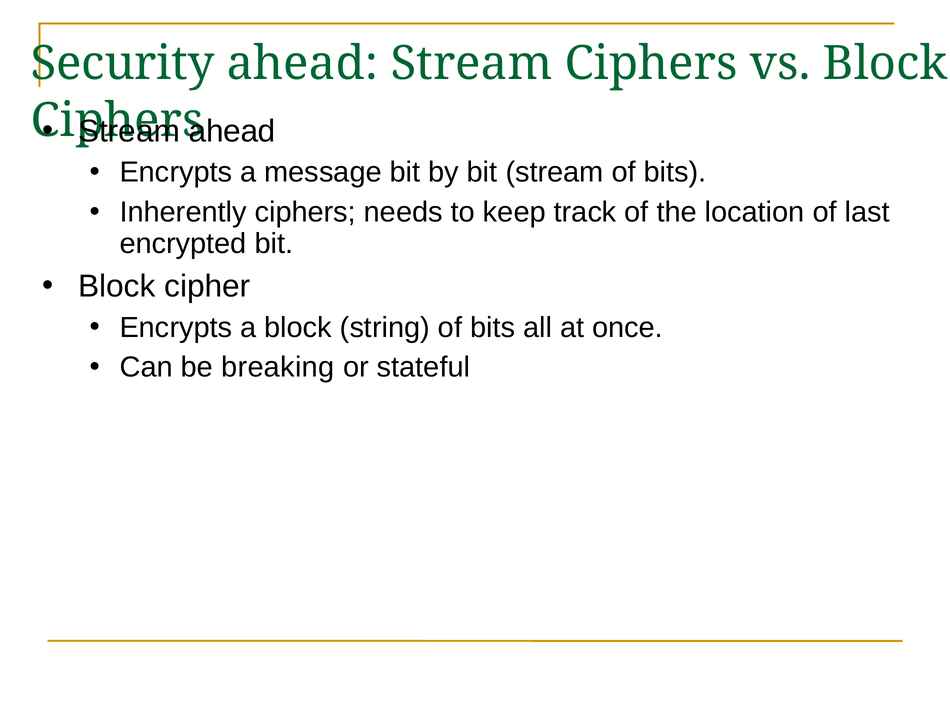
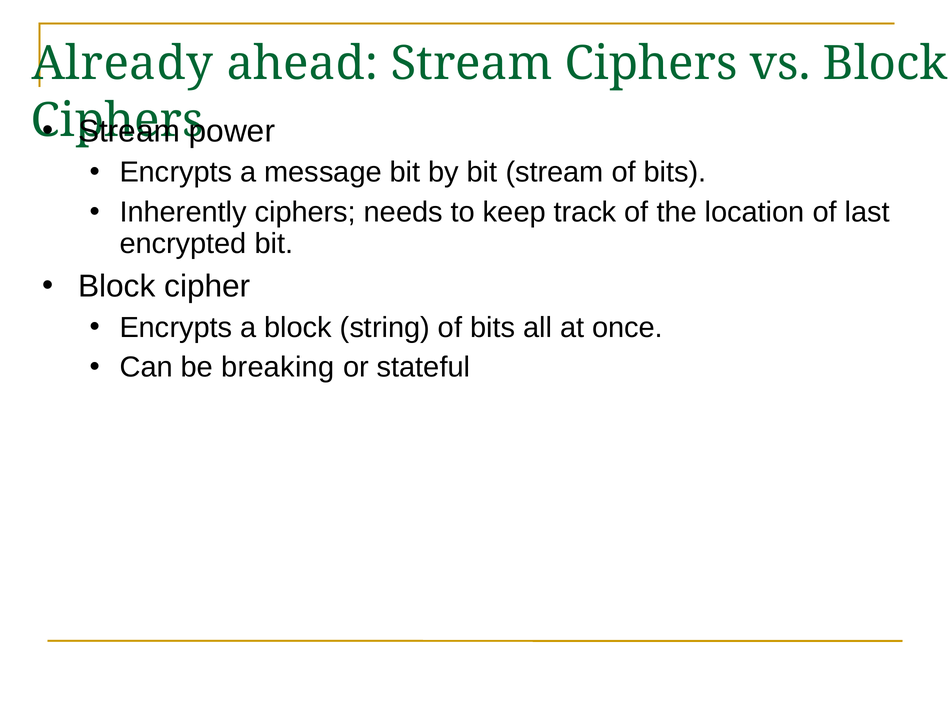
Security: Security -> Already
ahead at (232, 131): ahead -> power
